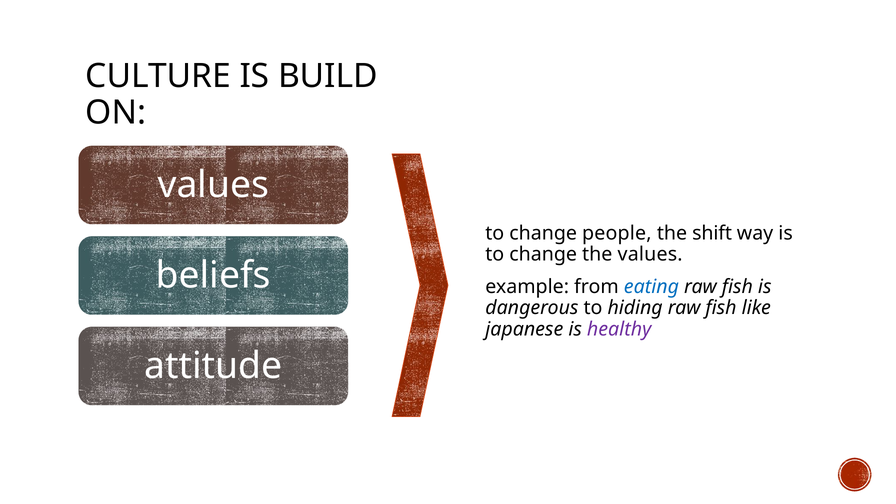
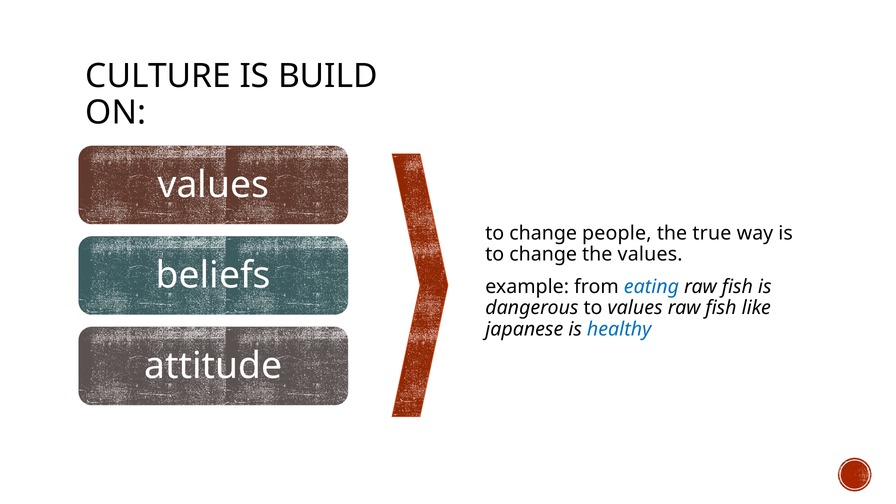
shift: shift -> true
to hiding: hiding -> values
healthy colour: purple -> blue
